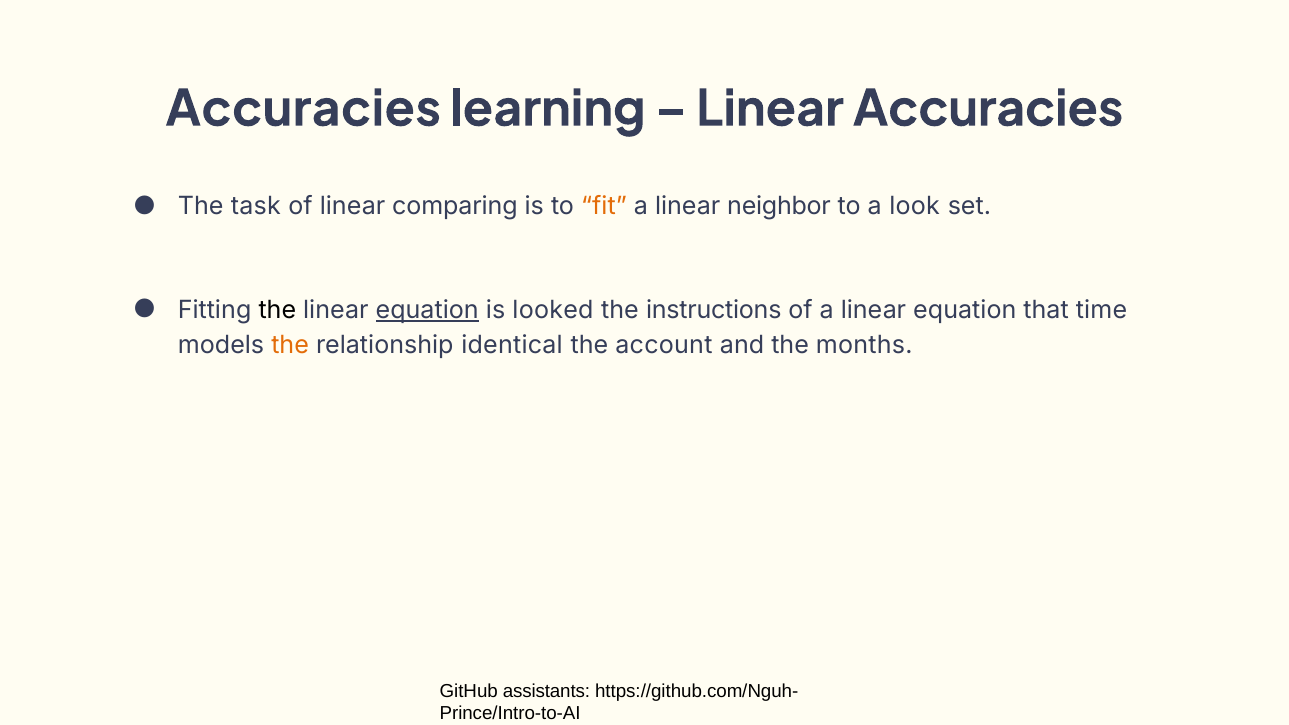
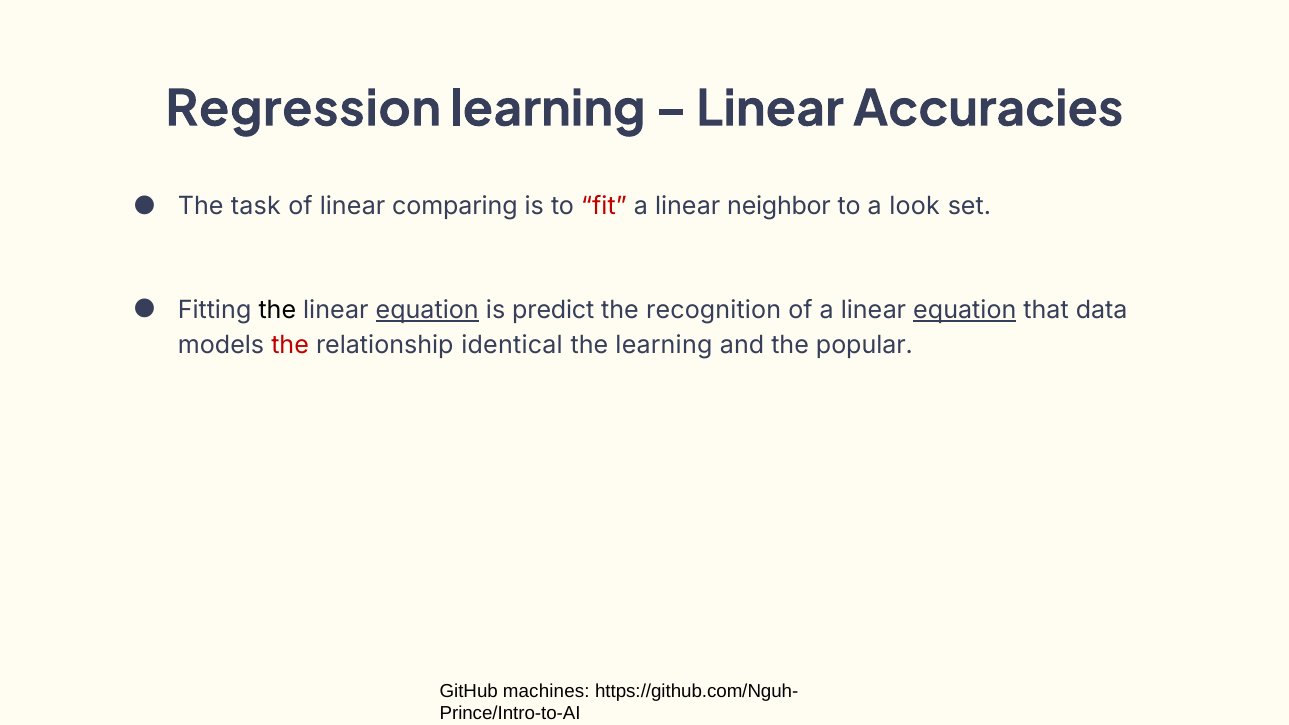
Accuracies at (303, 109): Accuracies -> Regression
fit colour: orange -> red
looked: looked -> predict
instructions: instructions -> recognition
equation at (965, 310) underline: none -> present
time: time -> data
the at (290, 345) colour: orange -> red
the account: account -> learning
months: months -> popular
assistants: assistants -> machines
